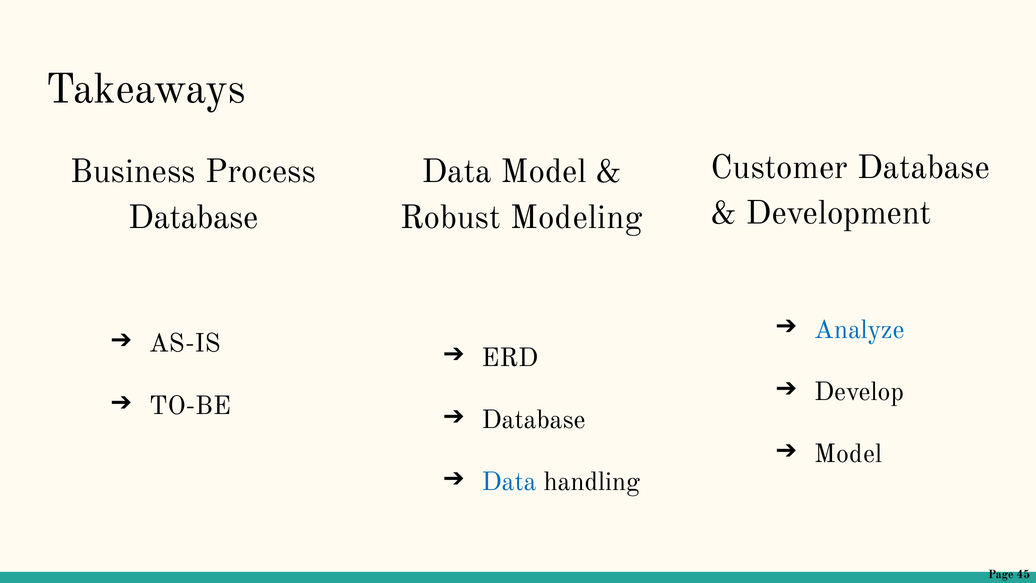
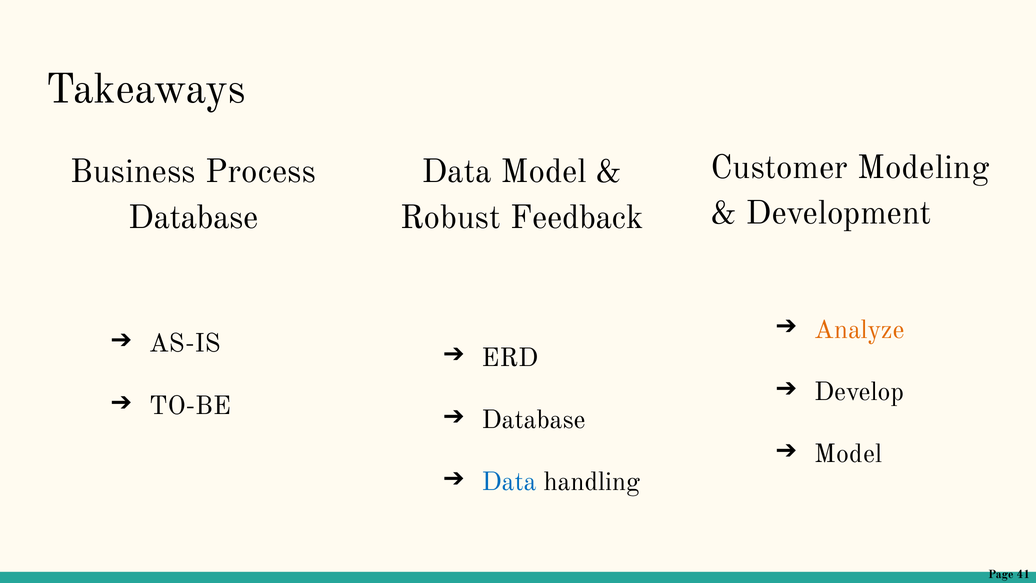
Customer Database: Database -> Modeling
Modeling: Modeling -> Feedback
Analyze colour: blue -> orange
45: 45 -> 41
